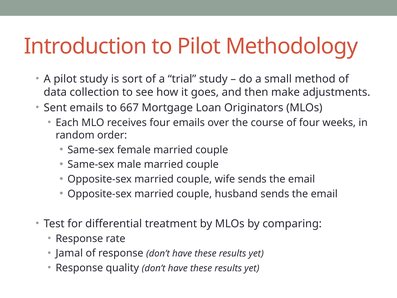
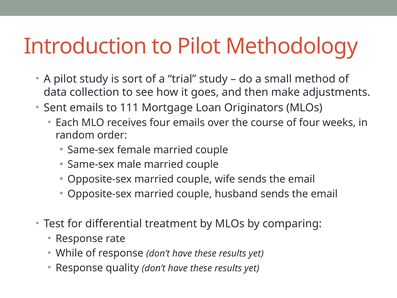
667: 667 -> 111
Jamal: Jamal -> While
